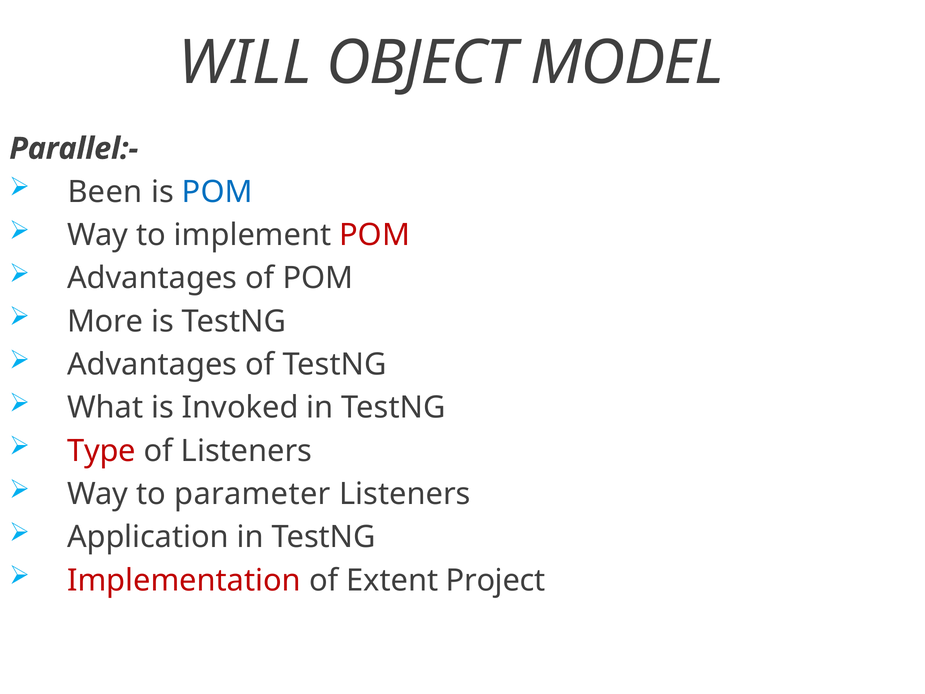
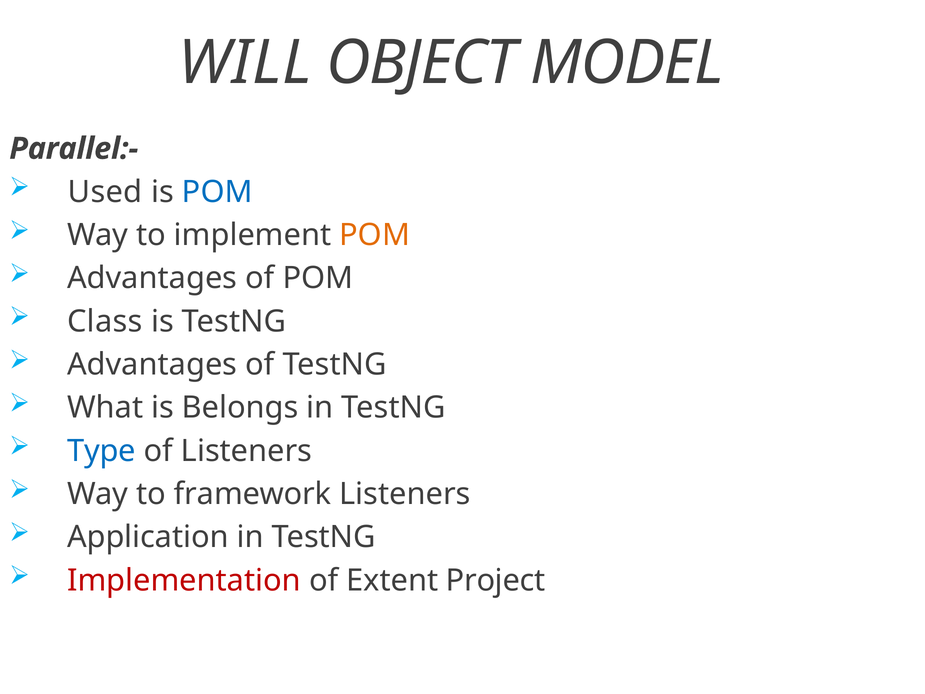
Been: Been -> Used
POM at (375, 235) colour: red -> orange
More: More -> Class
Invoked: Invoked -> Belongs
Type colour: red -> blue
parameter: parameter -> framework
